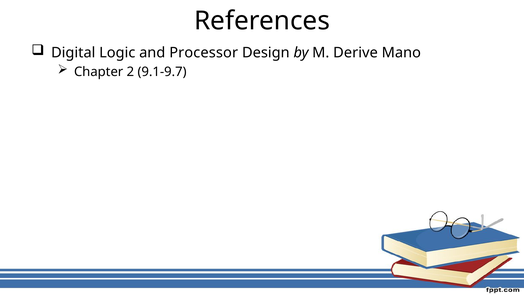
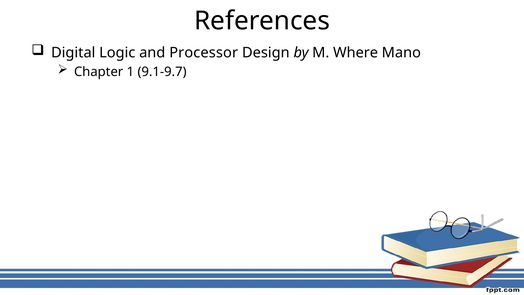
Derive: Derive -> Where
2: 2 -> 1
